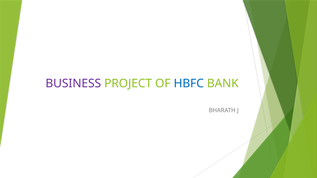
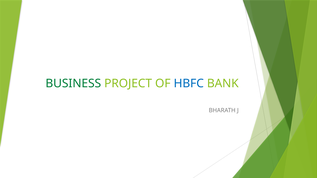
BUSINESS colour: purple -> green
